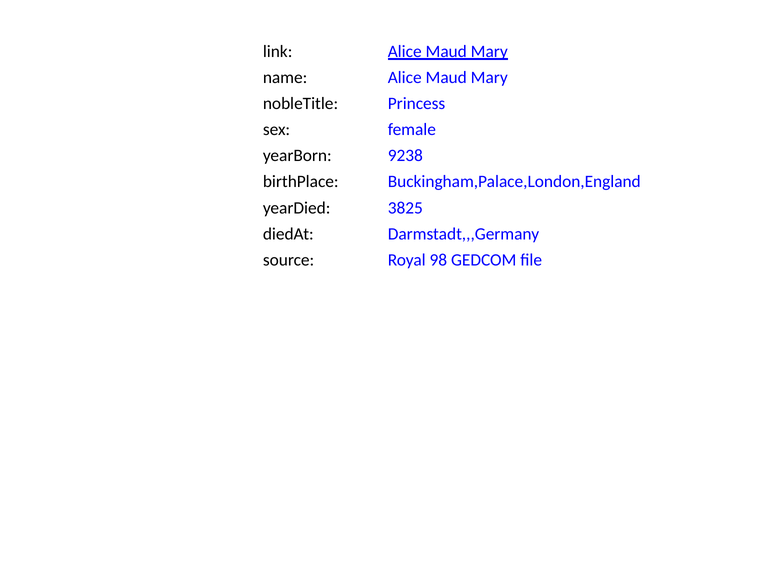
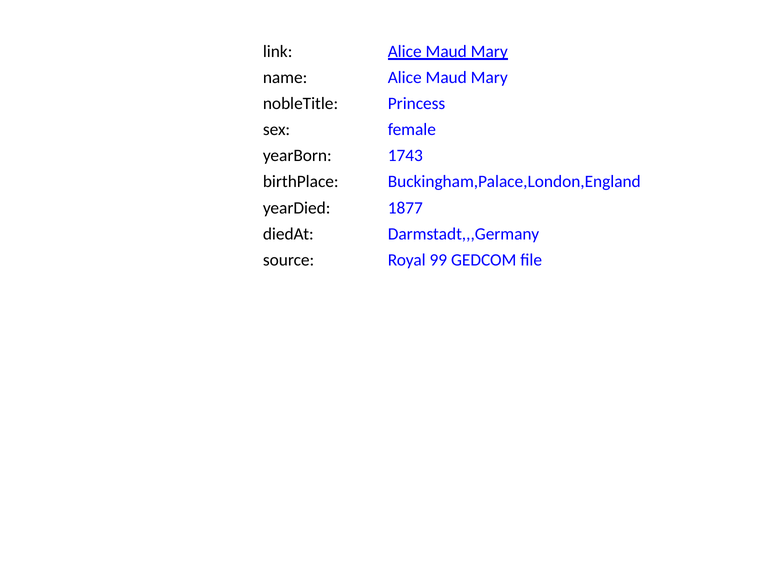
9238: 9238 -> 1743
3825: 3825 -> 1877
98: 98 -> 99
